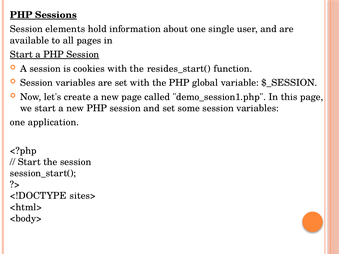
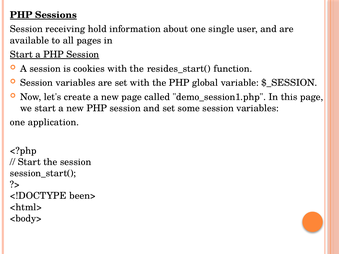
elements: elements -> receiving
sites>: sites> -> been>
